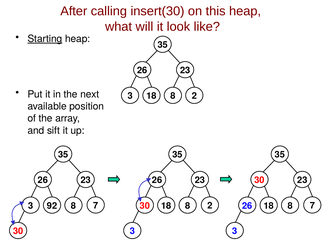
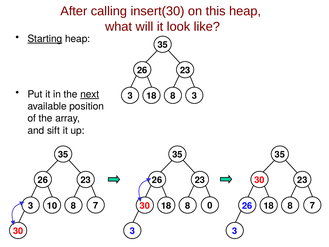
next underline: none -> present
2 at (194, 96): 2 -> 3
92: 92 -> 10
2 at (210, 205): 2 -> 0
